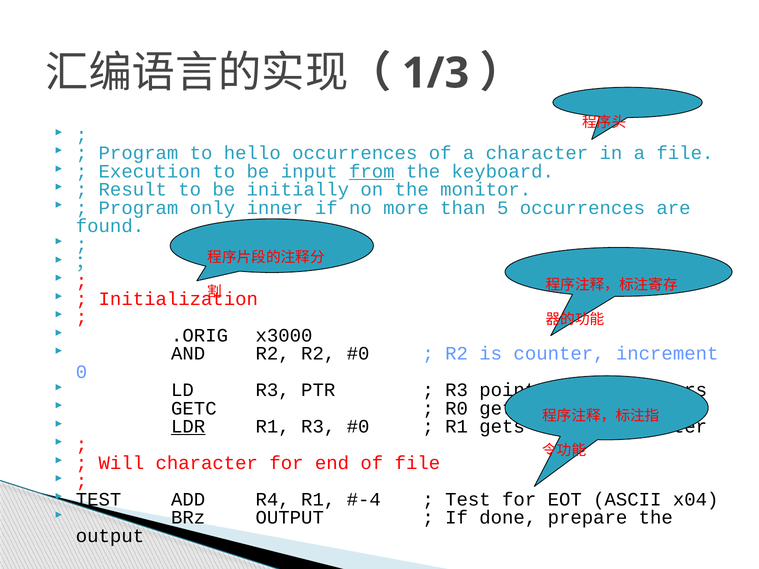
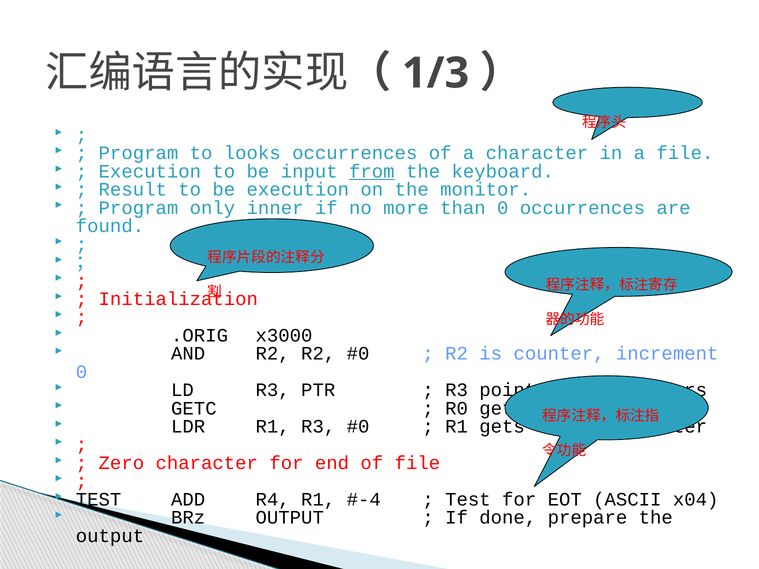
hello: hello -> looks
be initially: initially -> execution
than 5: 5 -> 0
LDR underline: present -> none
Will: Will -> Zero
